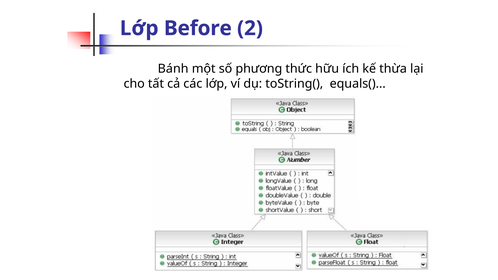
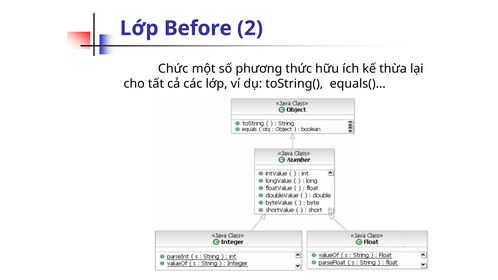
Bánh: Bánh -> Chức
